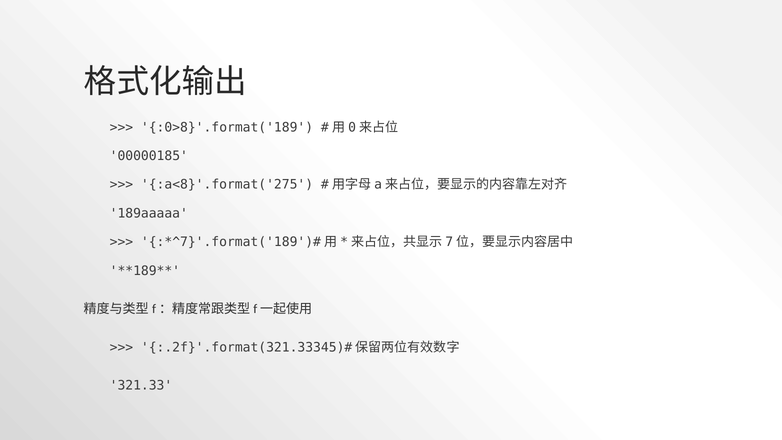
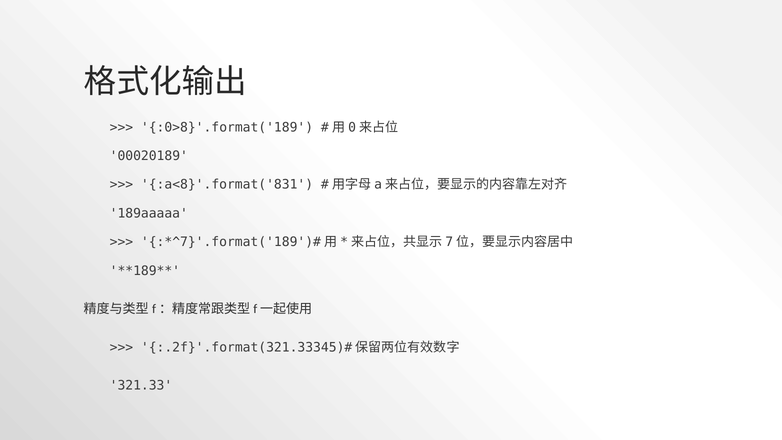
00000185: 00000185 -> 00020189
:a<8}'.format('275: :a<8}'.format('275 -> :a<8}'.format('831
